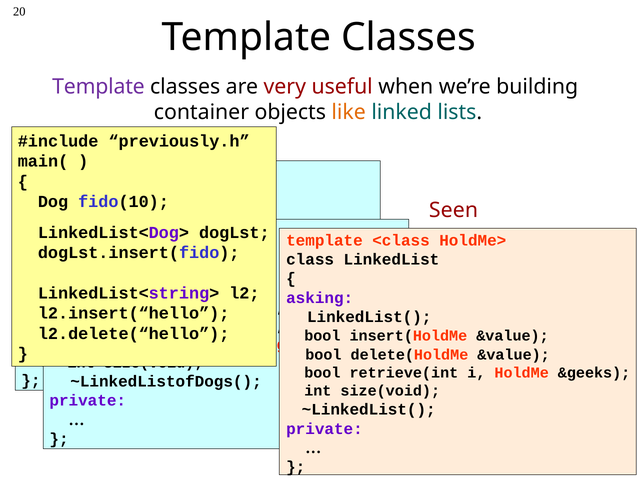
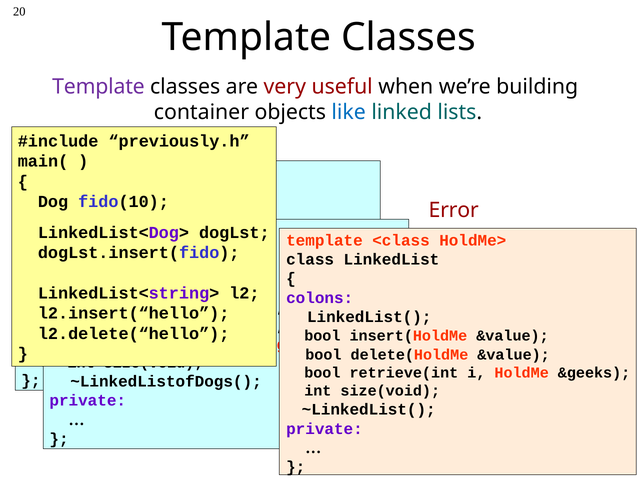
like colour: orange -> blue
Seen: Seen -> Error
asking: asking -> colons
